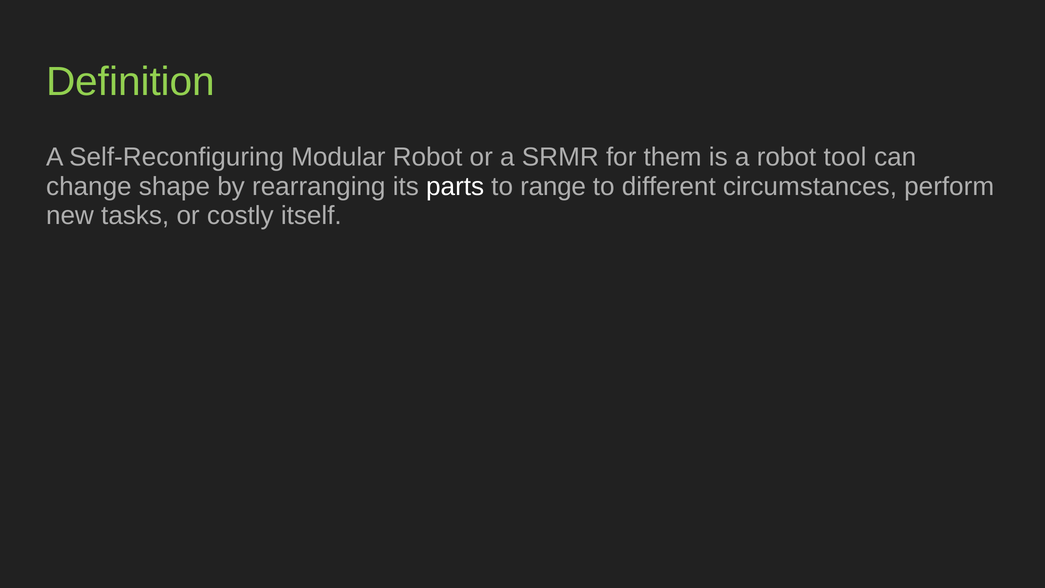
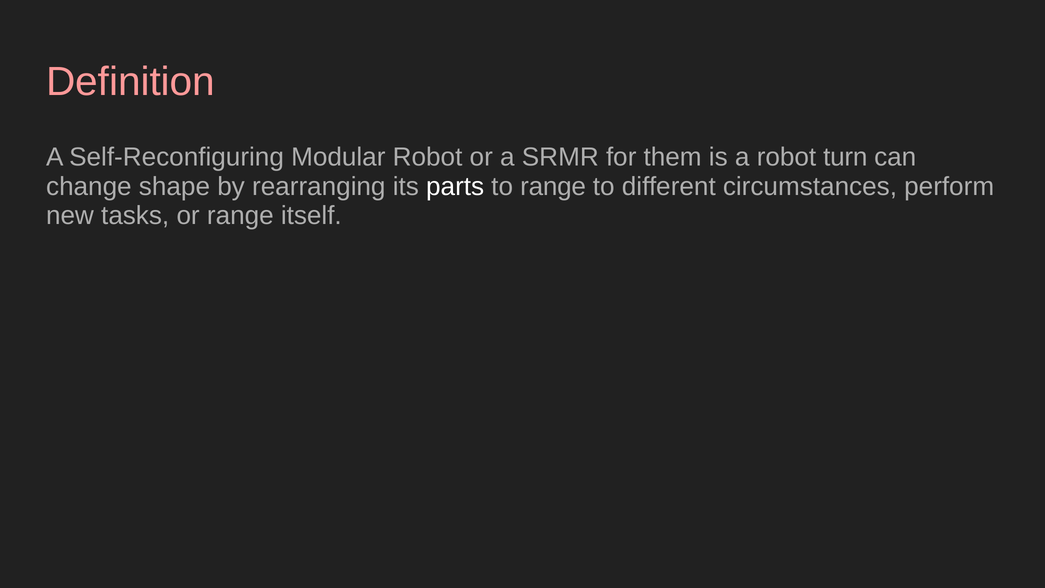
Definition colour: light green -> pink
tool: tool -> turn
or costly: costly -> range
